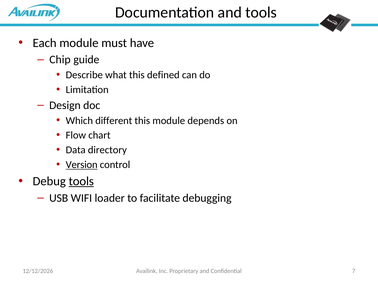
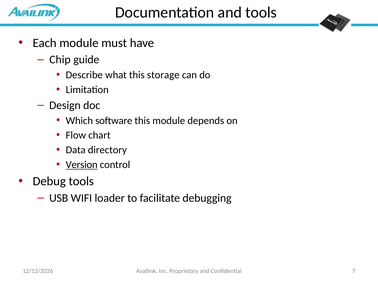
defined: defined -> storage
different: different -> software
tools at (81, 181) underline: present -> none
